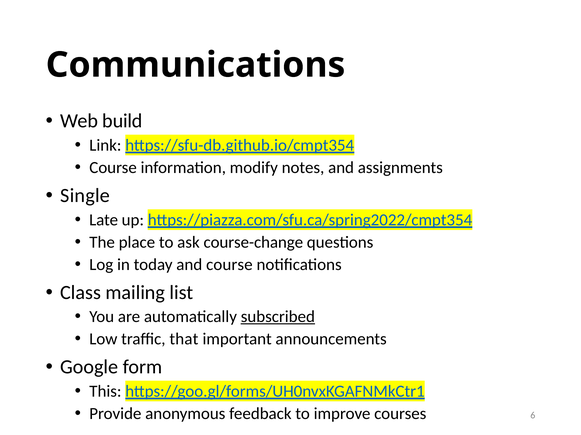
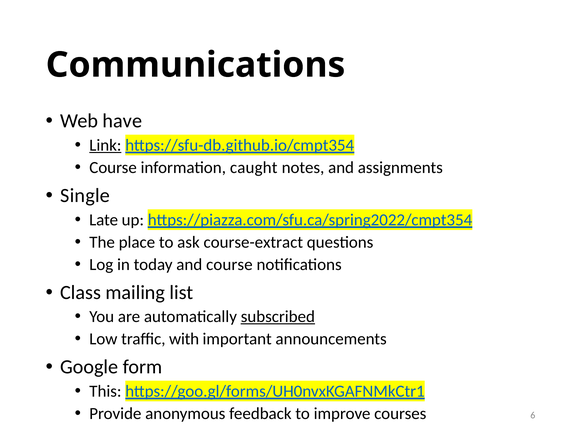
build: build -> have
Link underline: none -> present
modify: modify -> caught
course-change: course-change -> course-extract
that: that -> with
